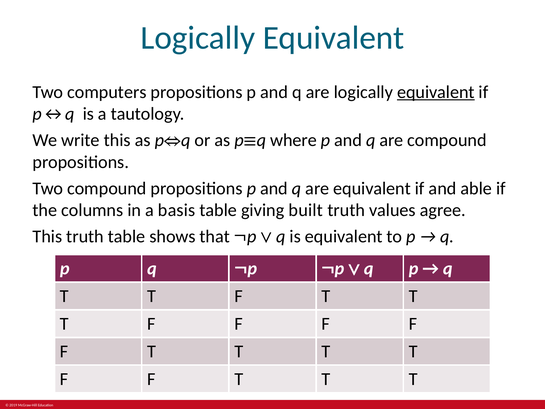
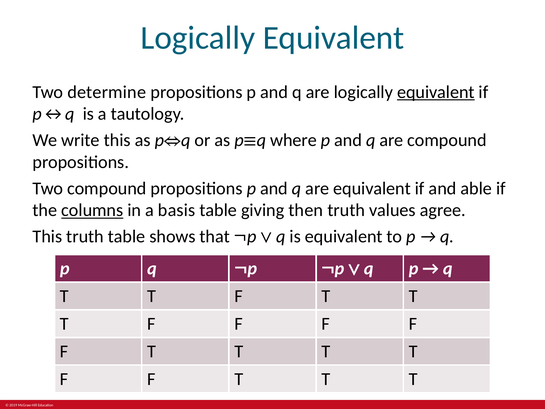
computers: computers -> determine
columns underline: none -> present
built: built -> then
